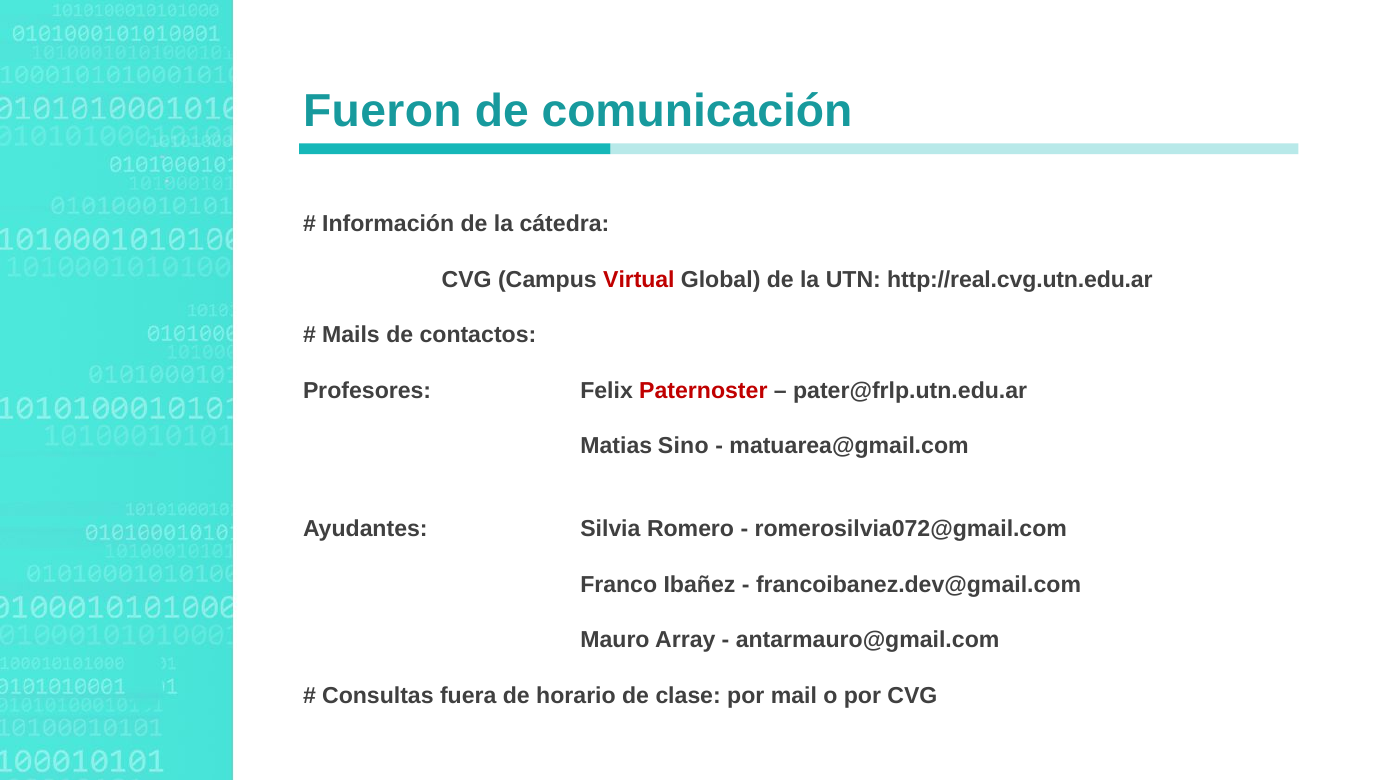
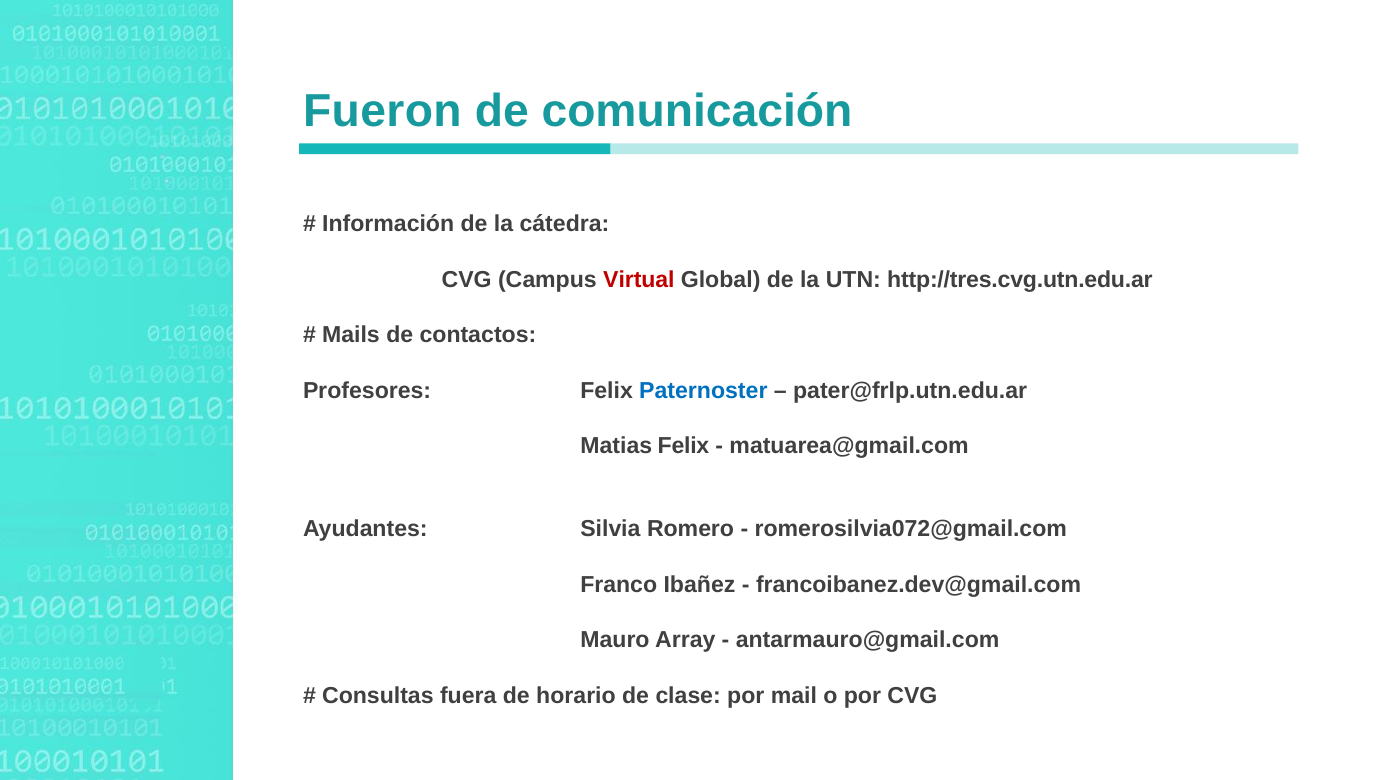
http://real.cvg.utn.edu.ar: http://real.cvg.utn.edu.ar -> http://tres.cvg.utn.edu.ar
Paternoster colour: red -> blue
Matias Sino: Sino -> Felix
